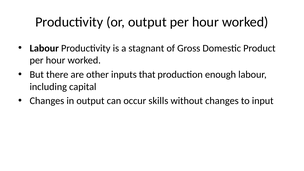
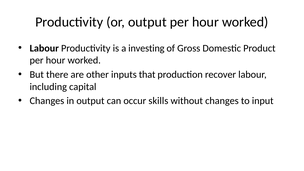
stagnant: stagnant -> investing
enough: enough -> recover
